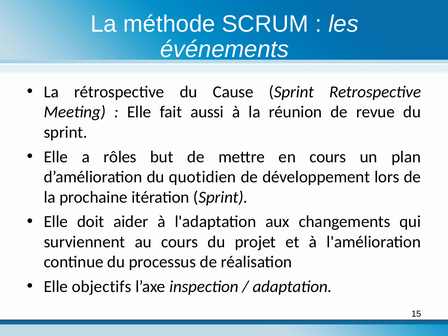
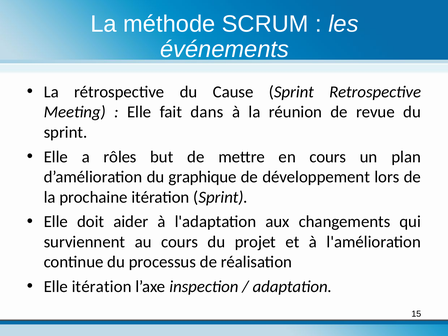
aussi: aussi -> dans
quotidien: quotidien -> graphique
Elle objectifs: objectifs -> itération
